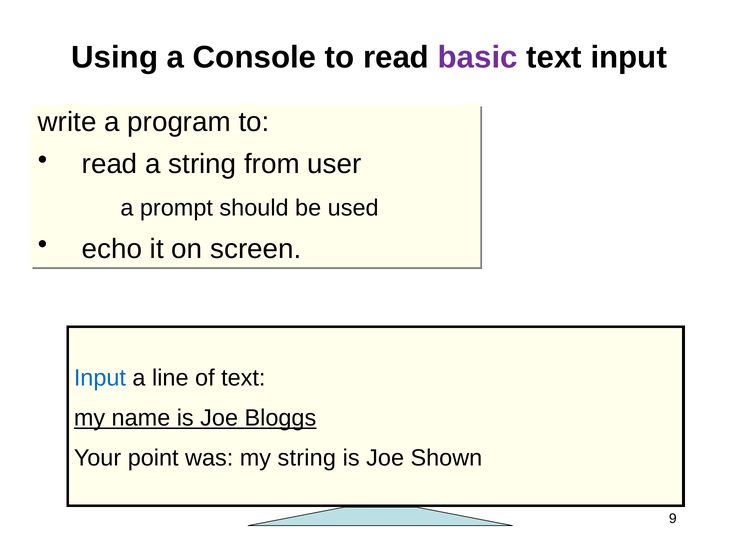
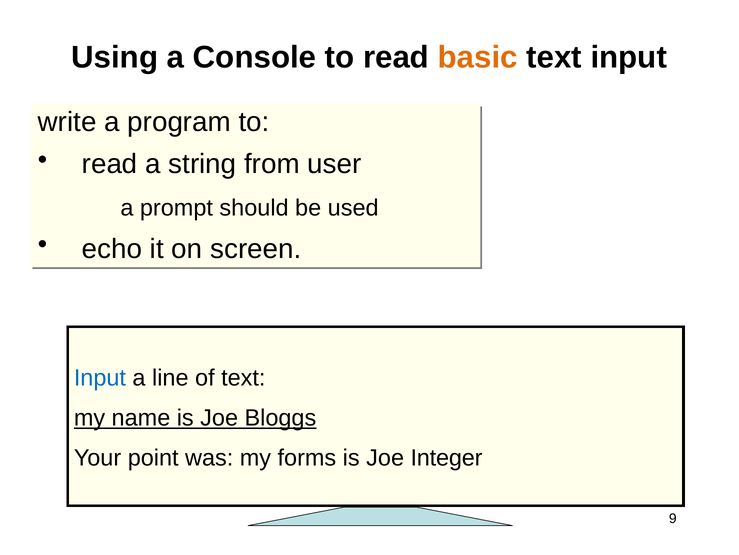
basic colour: purple -> orange
my string: string -> forms
Shown: Shown -> Integer
